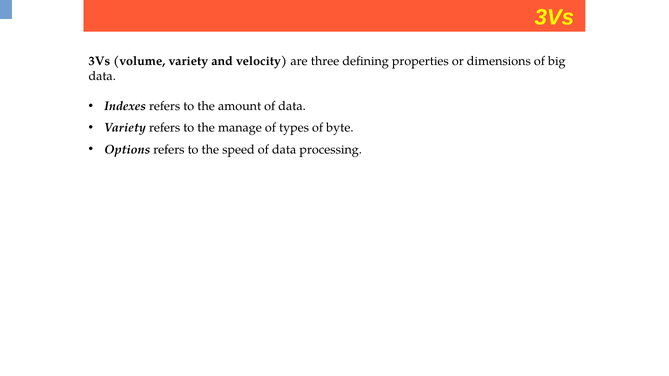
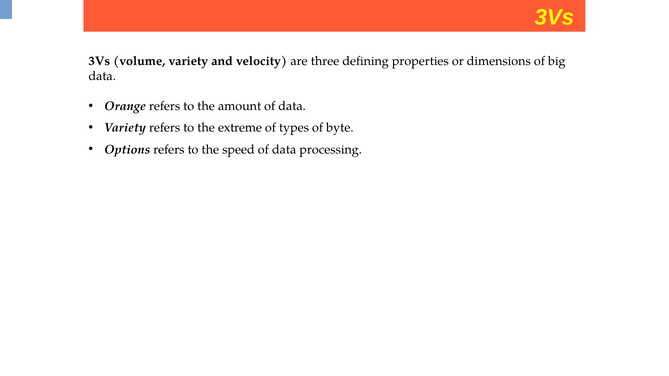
Indexes: Indexes -> Orange
manage: manage -> extreme
